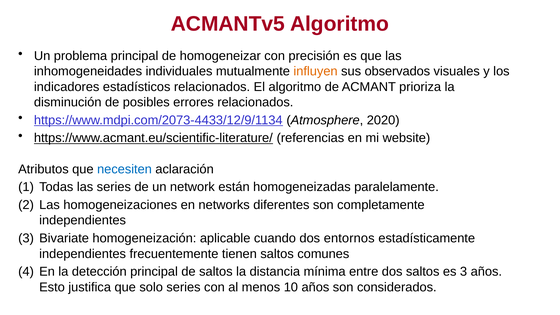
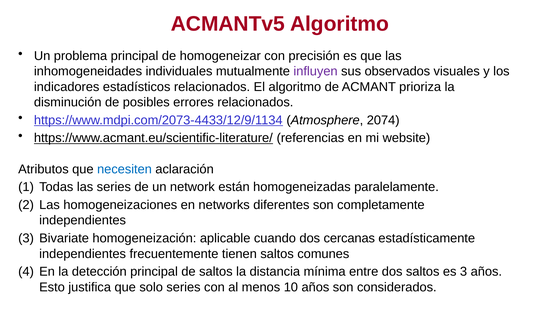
influyen colour: orange -> purple
2020: 2020 -> 2074
entornos: entornos -> cercanas
